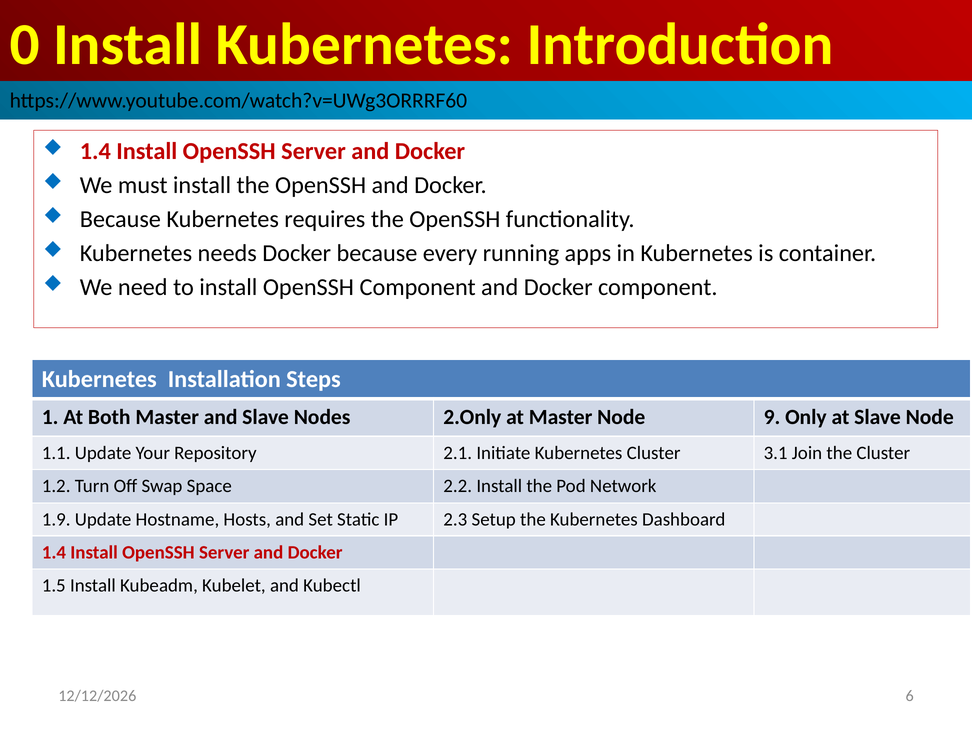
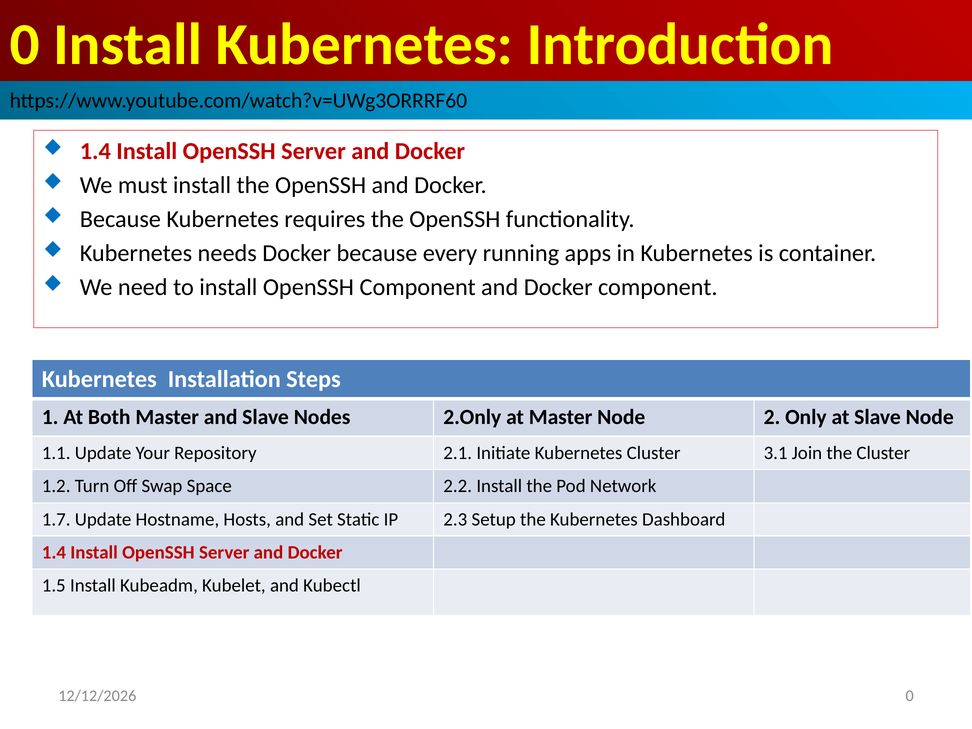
9: 9 -> 2
1.9: 1.9 -> 1.7
6 at (910, 696): 6 -> 0
